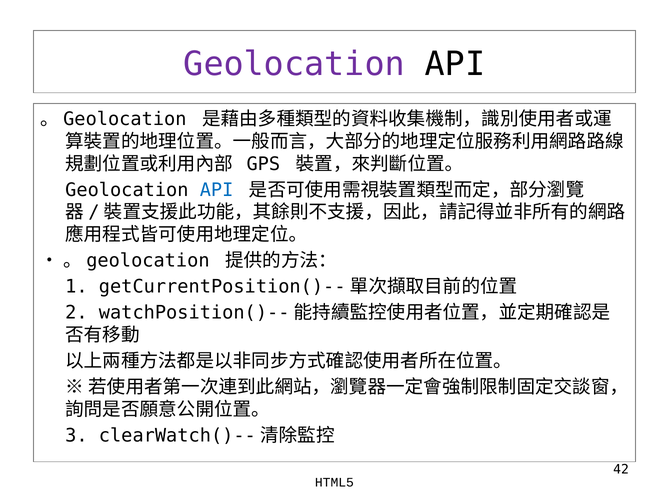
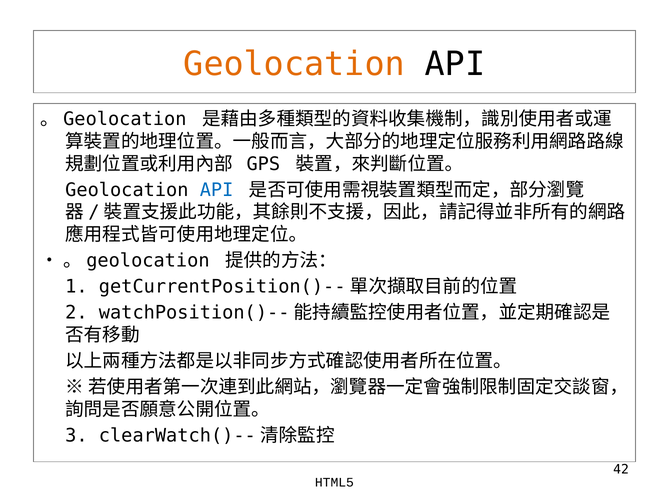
Geolocation at (294, 64) colour: purple -> orange
